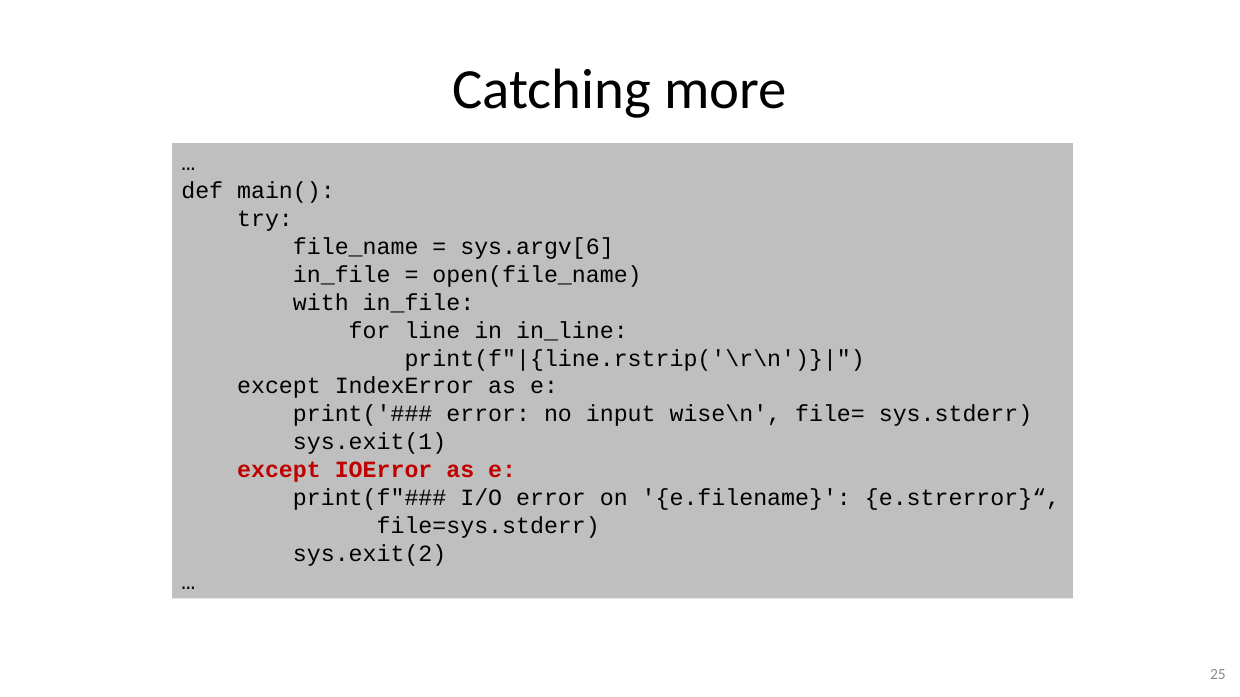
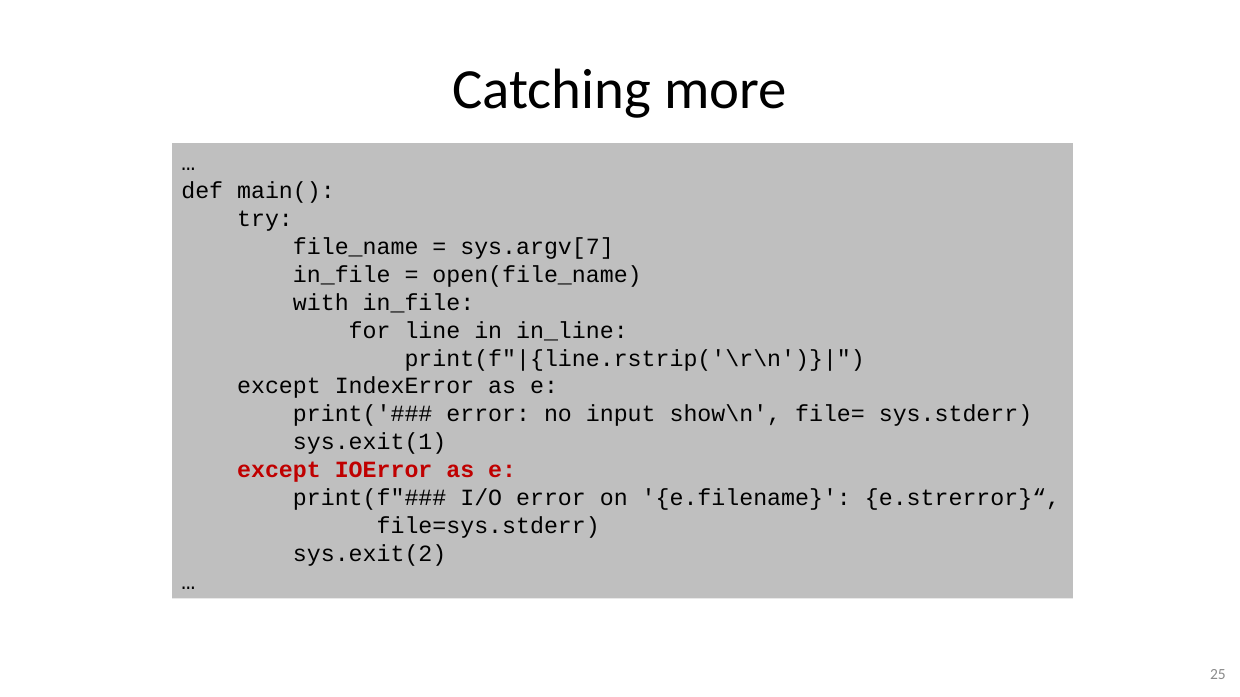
sys.argv[6: sys.argv[6 -> sys.argv[7
wise\n: wise\n -> show\n
